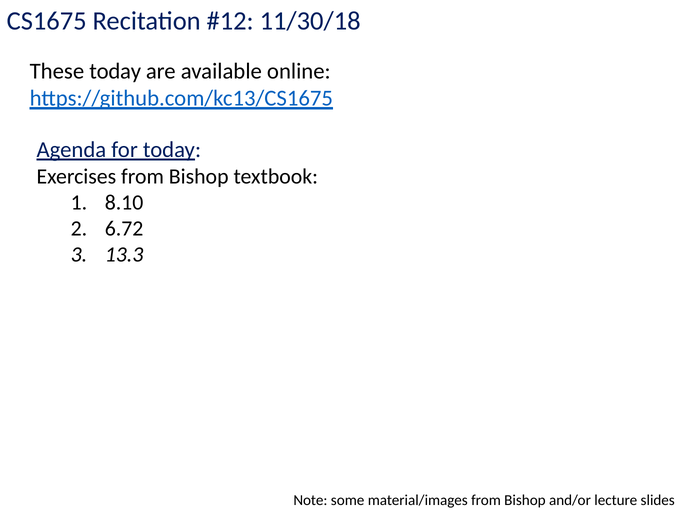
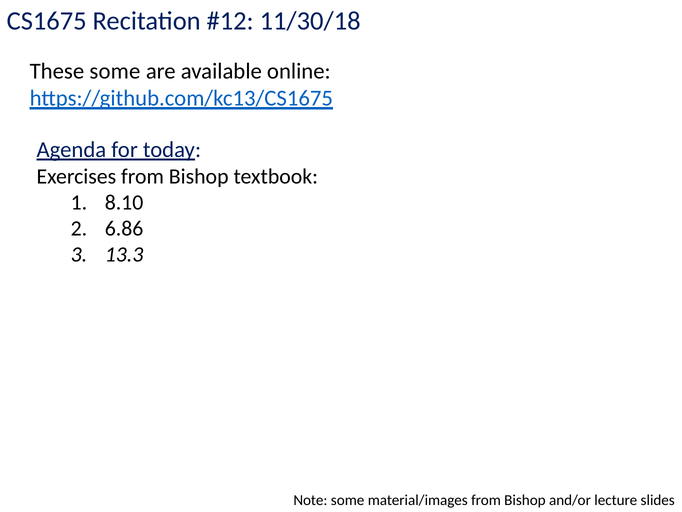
These today: today -> some
6.72: 6.72 -> 6.86
